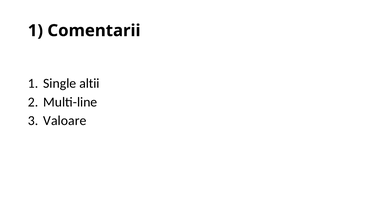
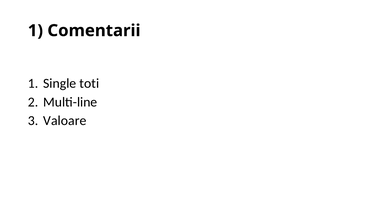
altii: altii -> toti
